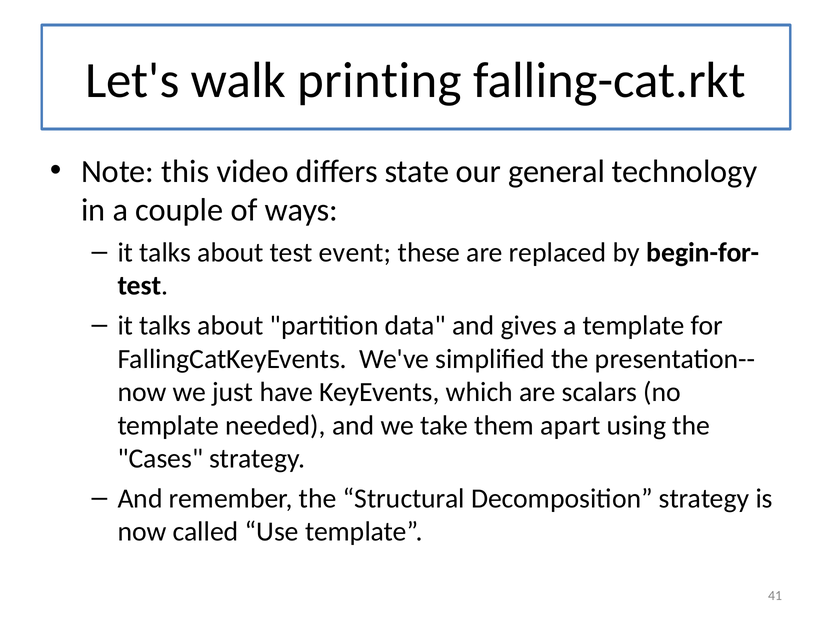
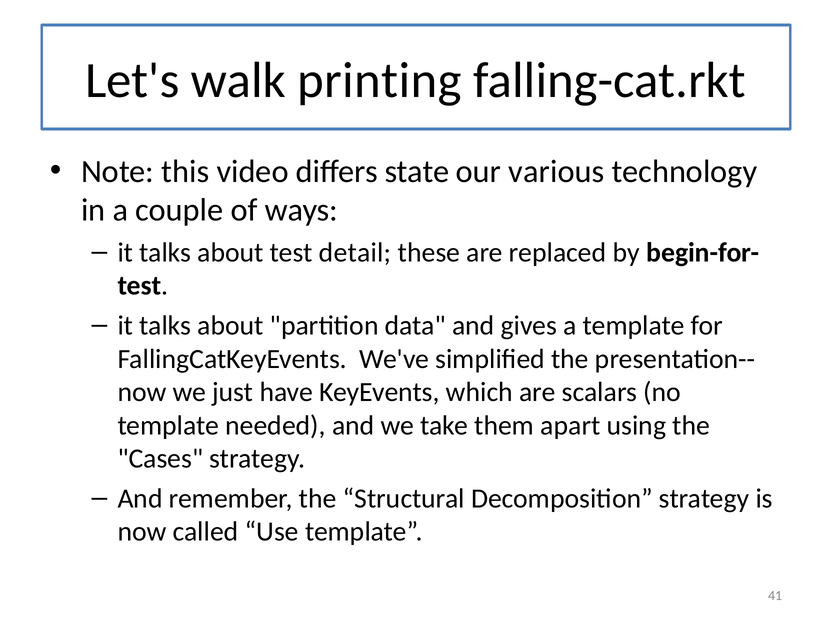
general: general -> various
event: event -> detail
